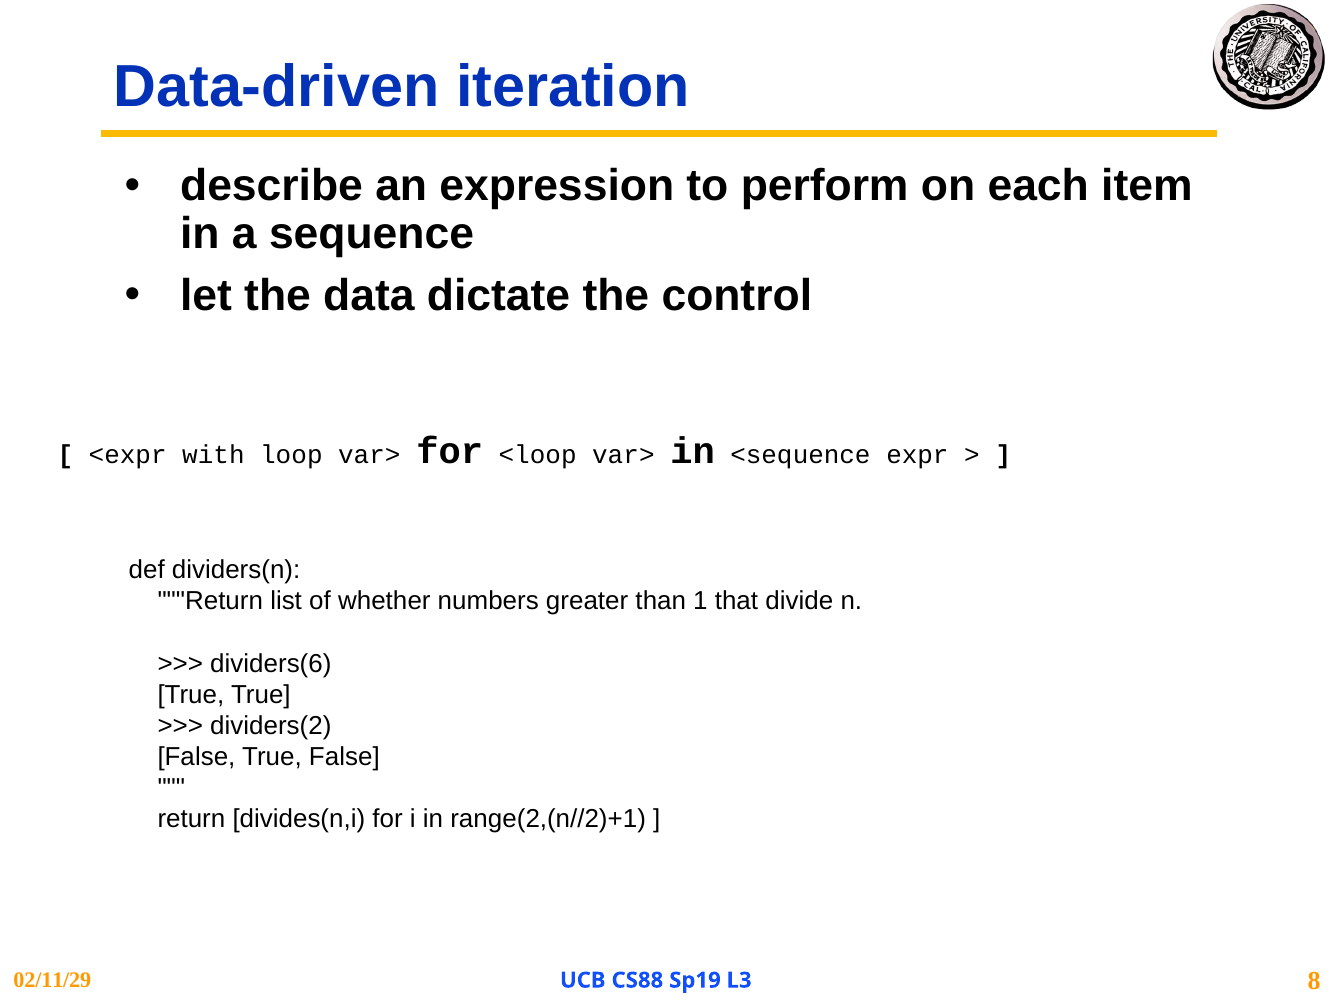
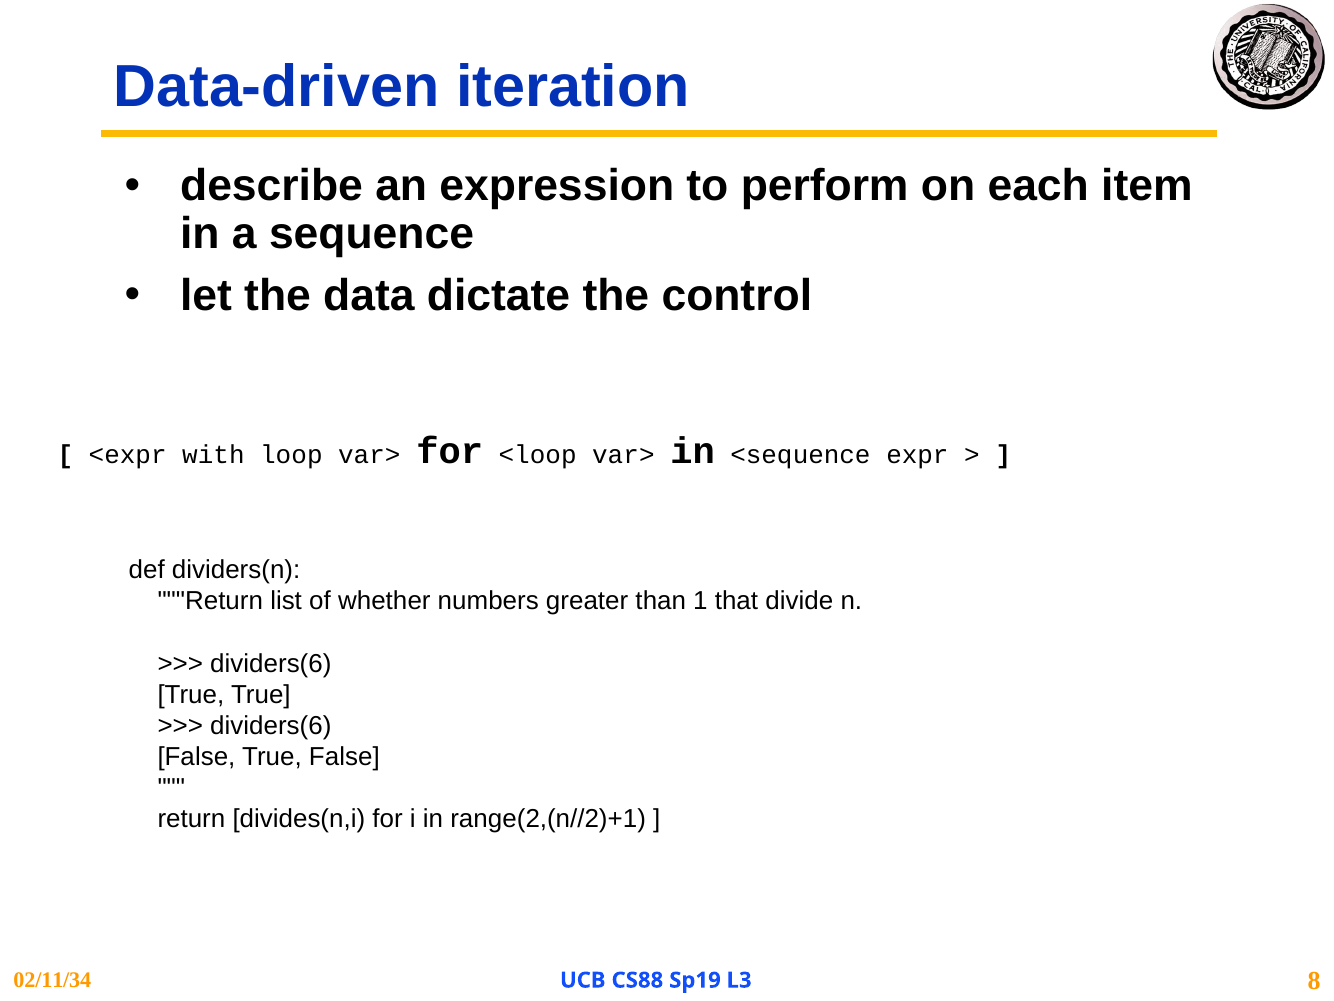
dividers(2 at (271, 725): dividers(2 -> dividers(6
02/11/29: 02/11/29 -> 02/11/34
